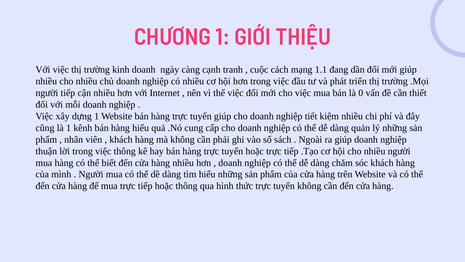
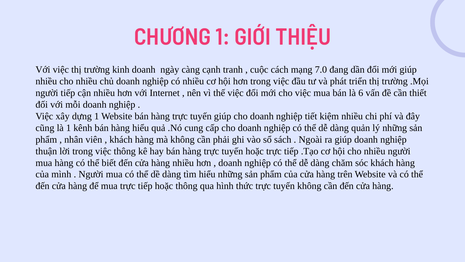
1.1: 1.1 -> 7.0
0: 0 -> 6
